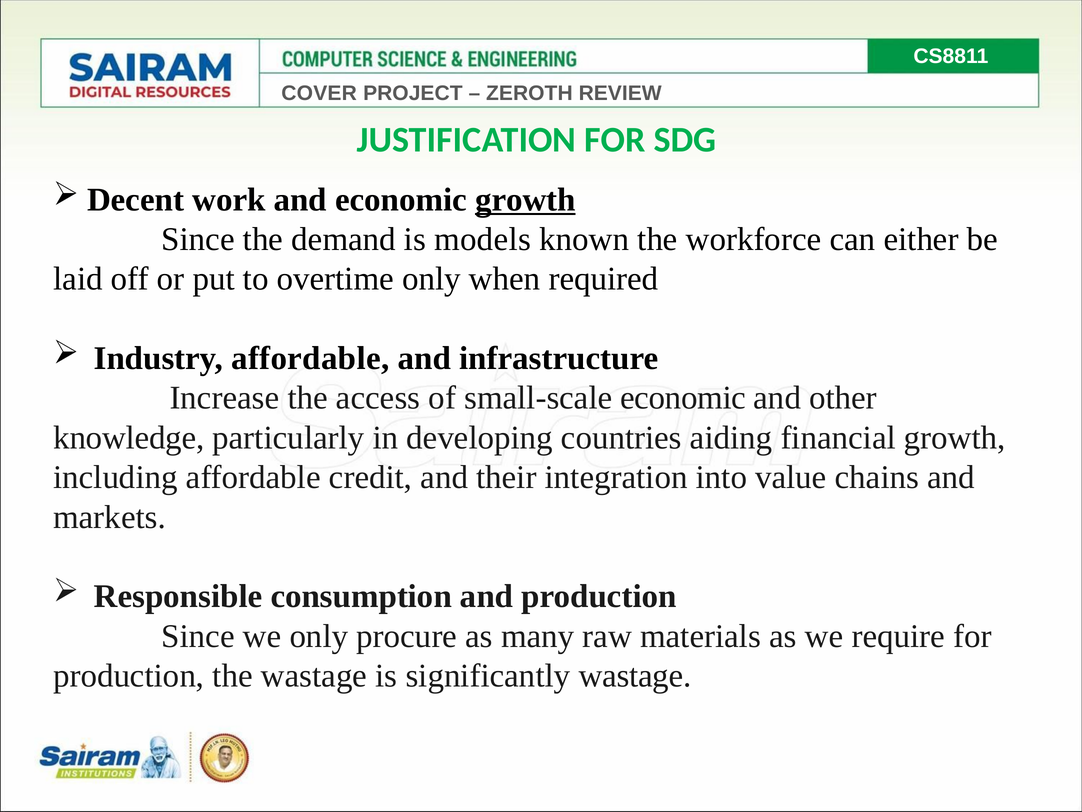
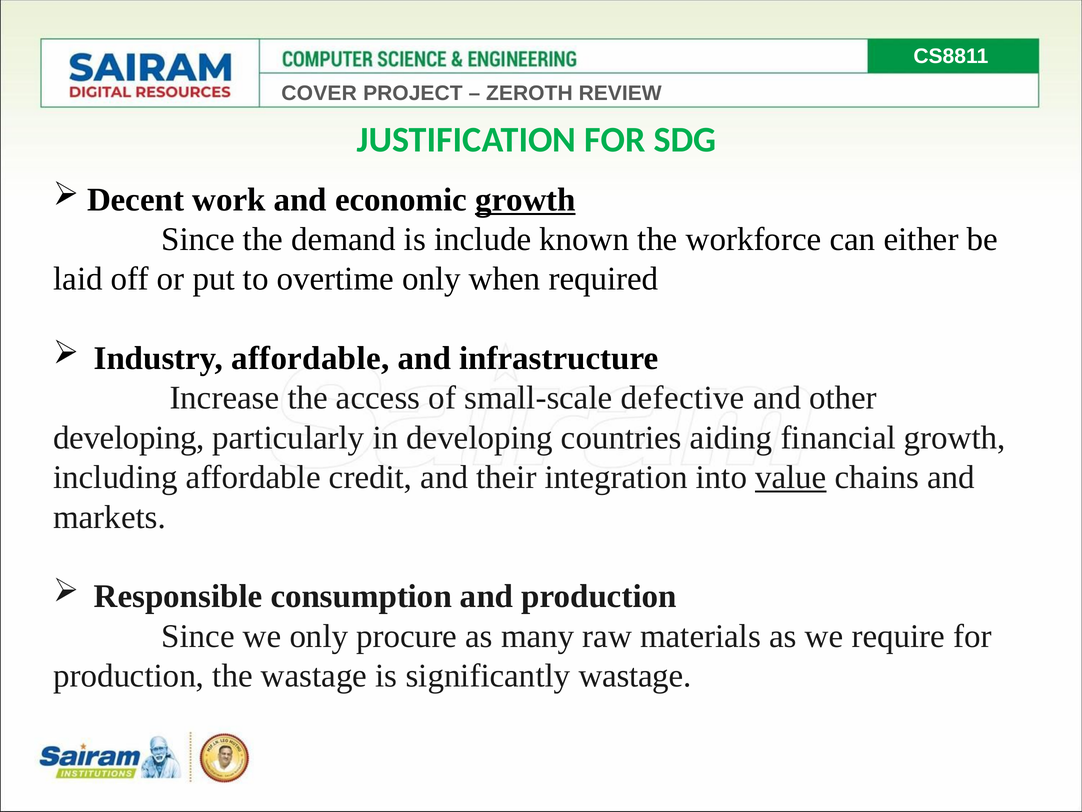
models: models -> include
small-scale economic: economic -> defective
knowledge at (129, 437): knowledge -> developing
value underline: none -> present
